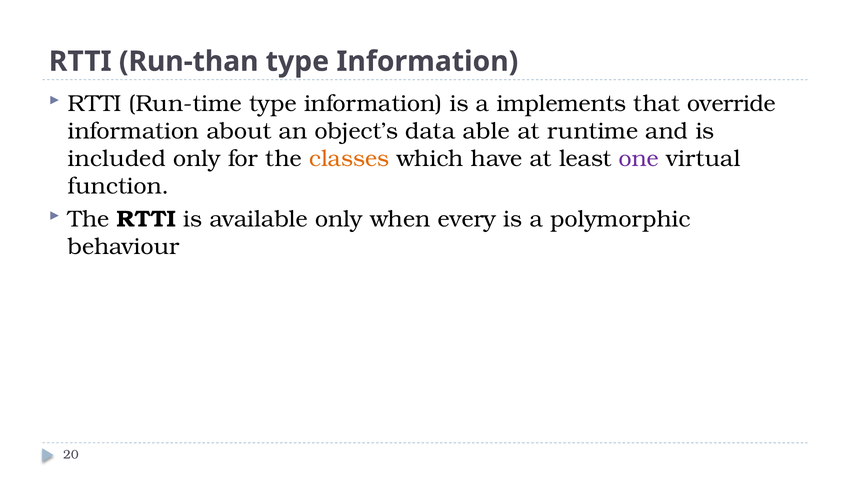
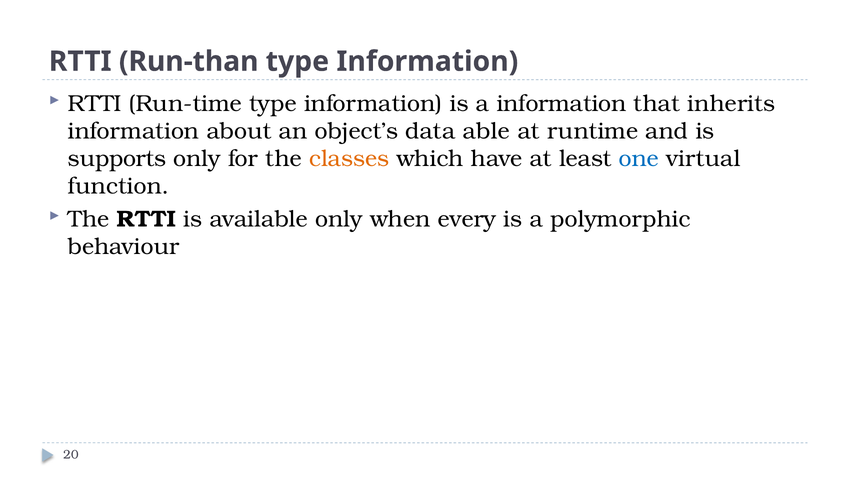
a implements: implements -> information
override: override -> inherits
included: included -> supports
one colour: purple -> blue
